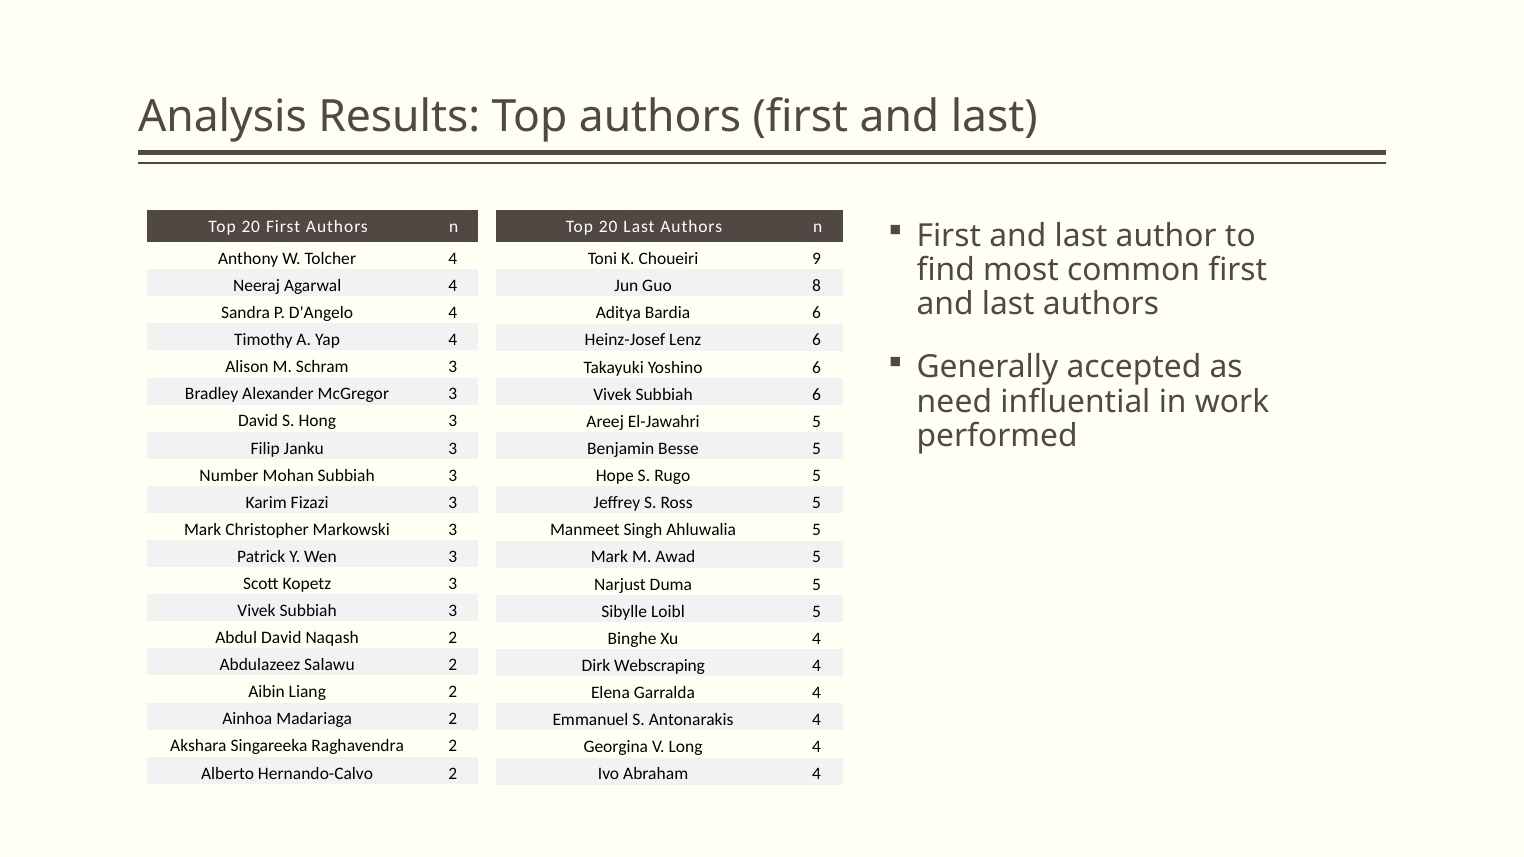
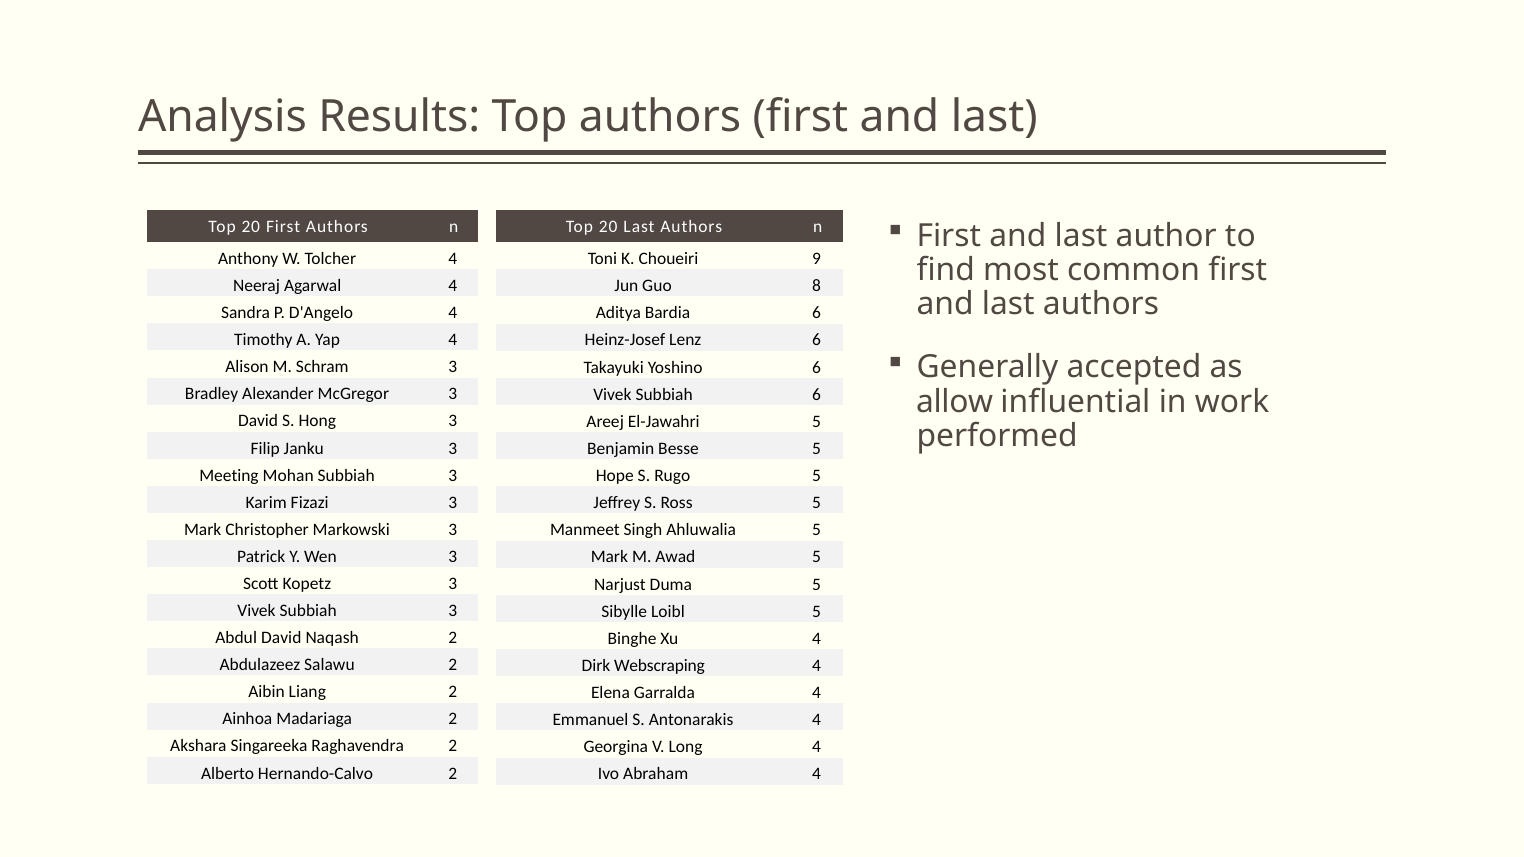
need: need -> allow
Number: Number -> Meeting
